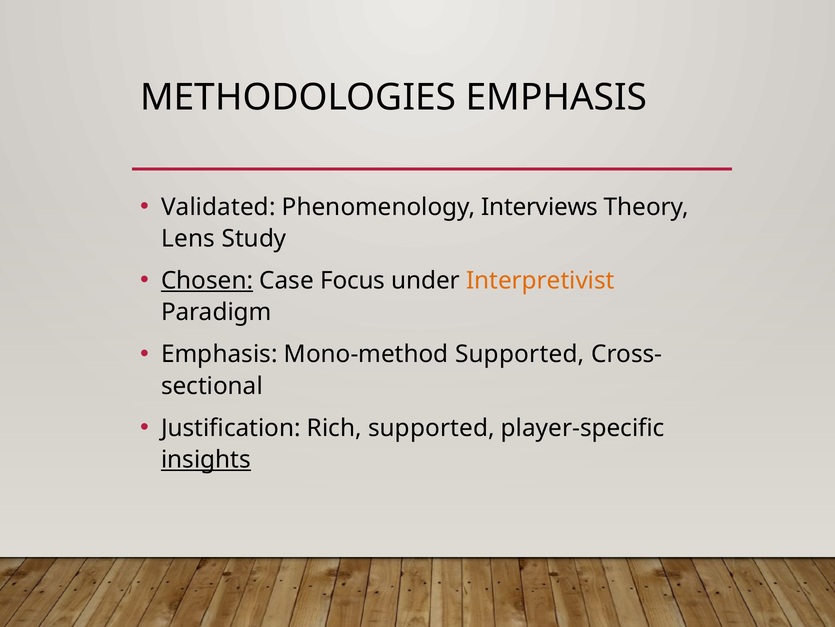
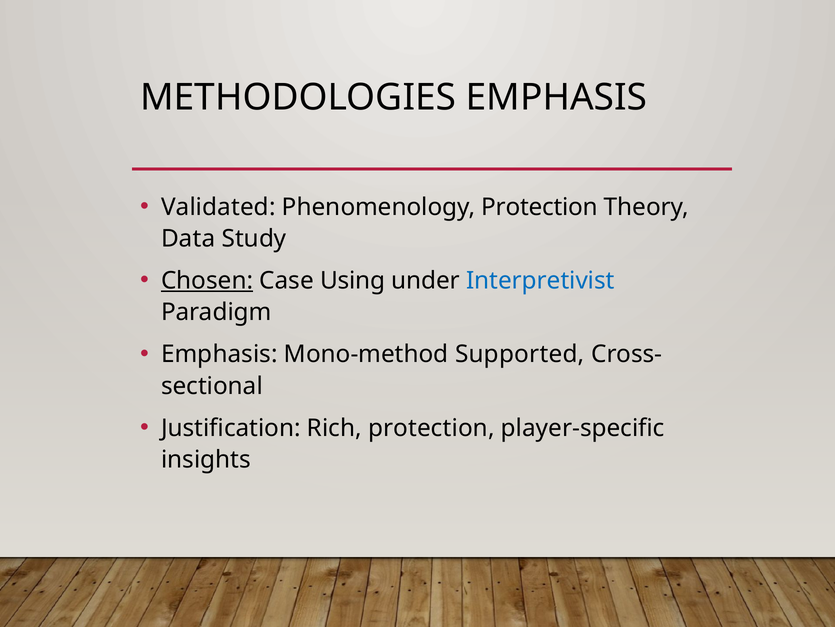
Phenomenology Interviews: Interviews -> Protection
Lens: Lens -> Data
Focus: Focus -> Using
Interpretivist colour: orange -> blue
Rich supported: supported -> protection
insights underline: present -> none
